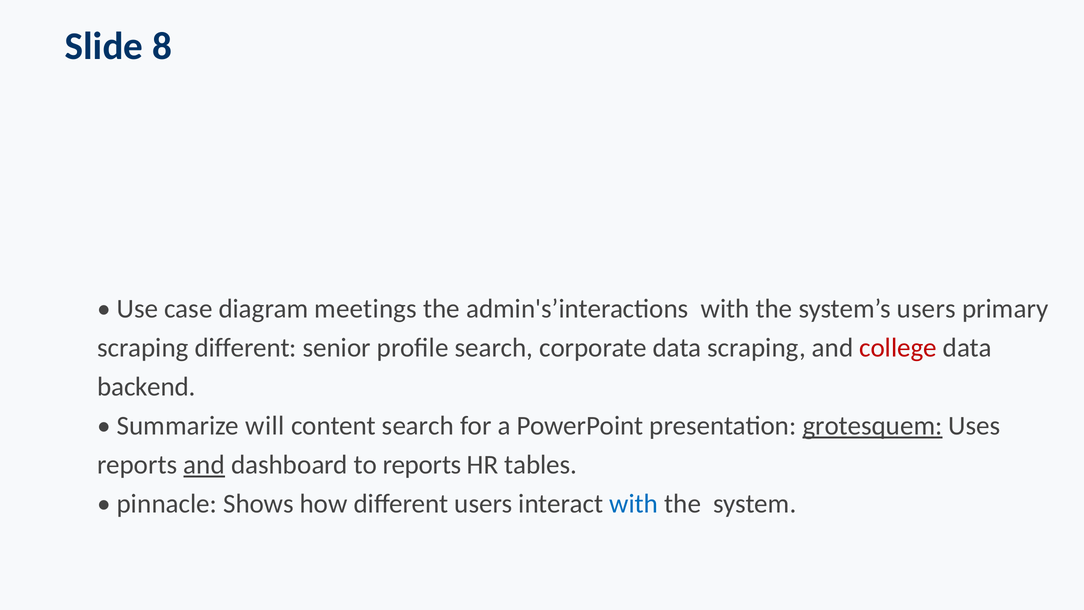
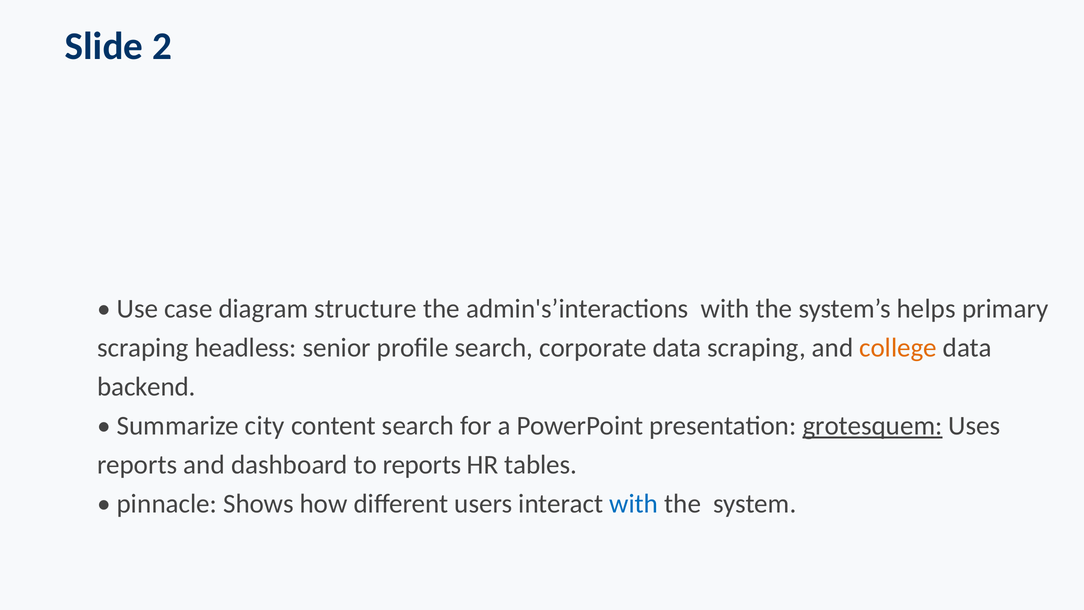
8: 8 -> 2
meetings: meetings -> structure
system’s users: users -> helps
scraping different: different -> headless
college colour: red -> orange
will: will -> city
and at (204, 465) underline: present -> none
